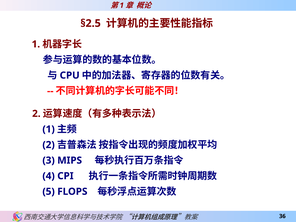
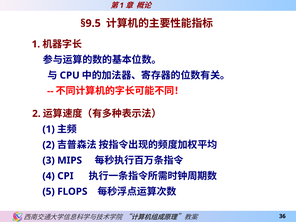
§2.5: §2.5 -> §9.5
